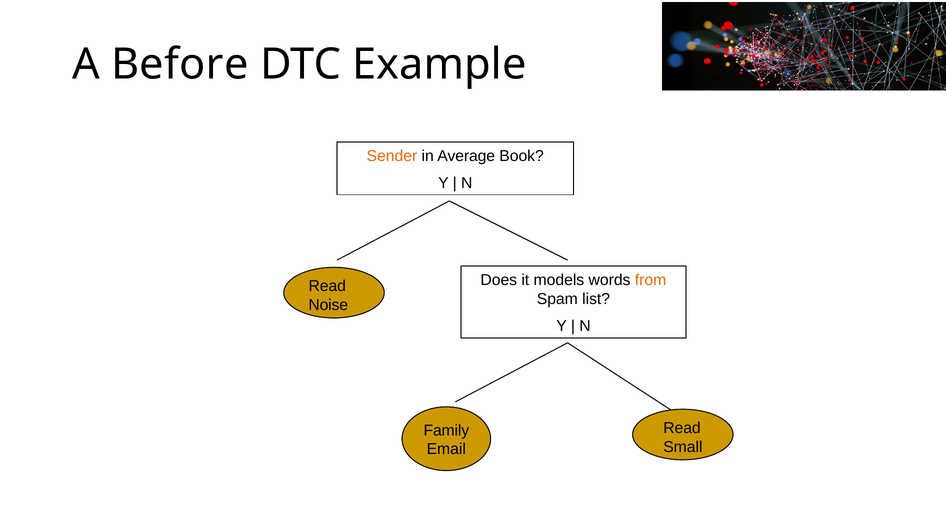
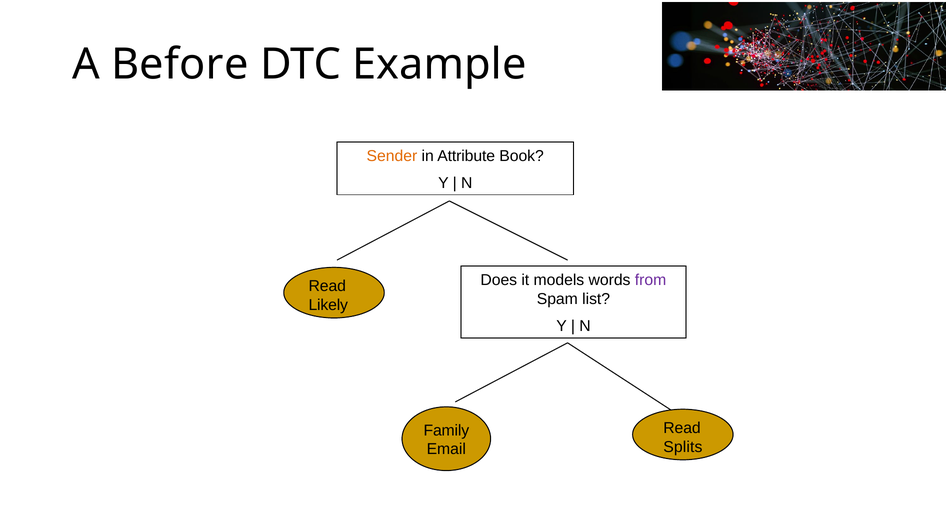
Average: Average -> Attribute
from colour: orange -> purple
Noise: Noise -> Likely
Small: Small -> Splits
